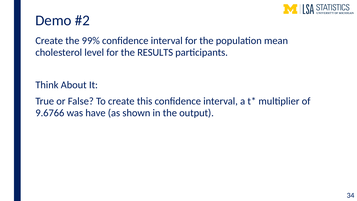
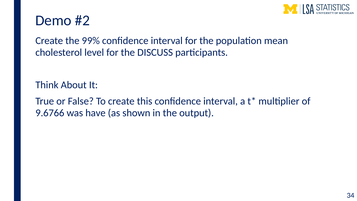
RESULTS: RESULTS -> DISCUSS
